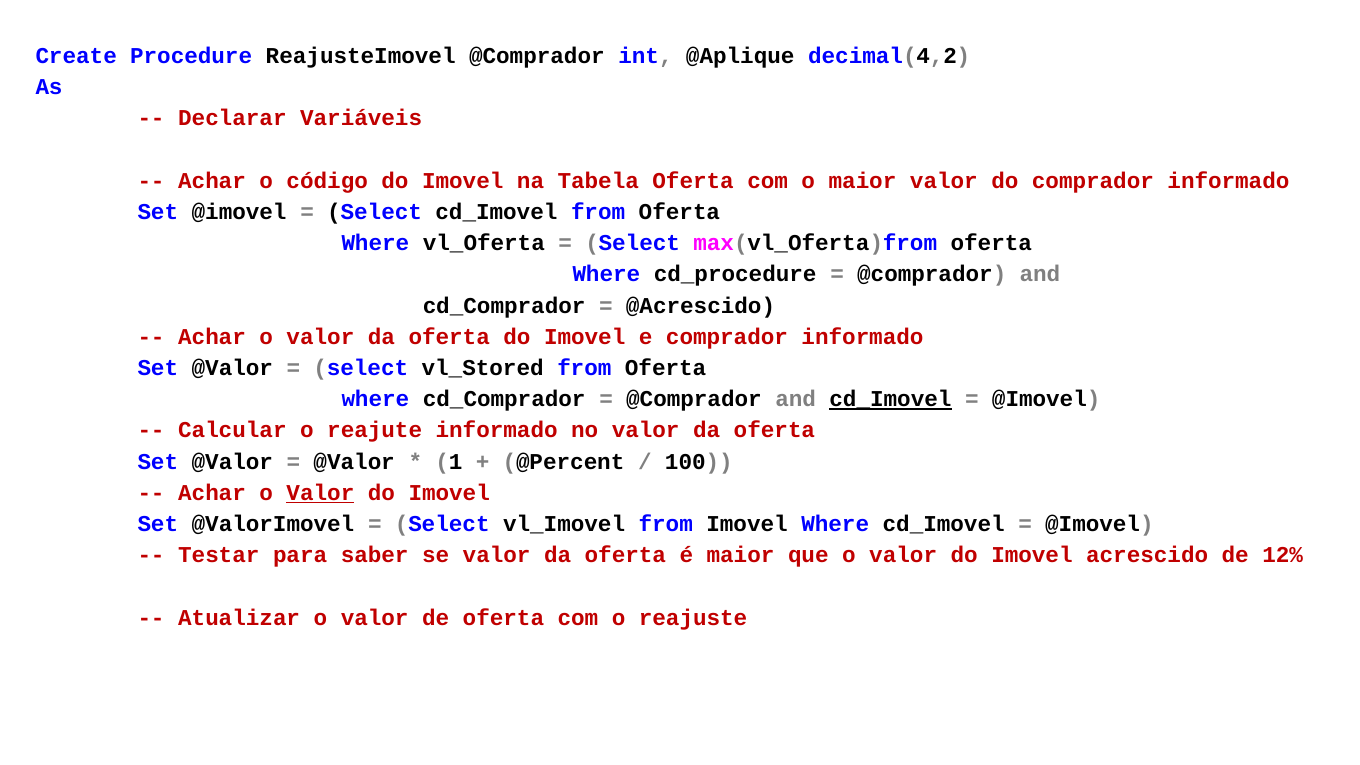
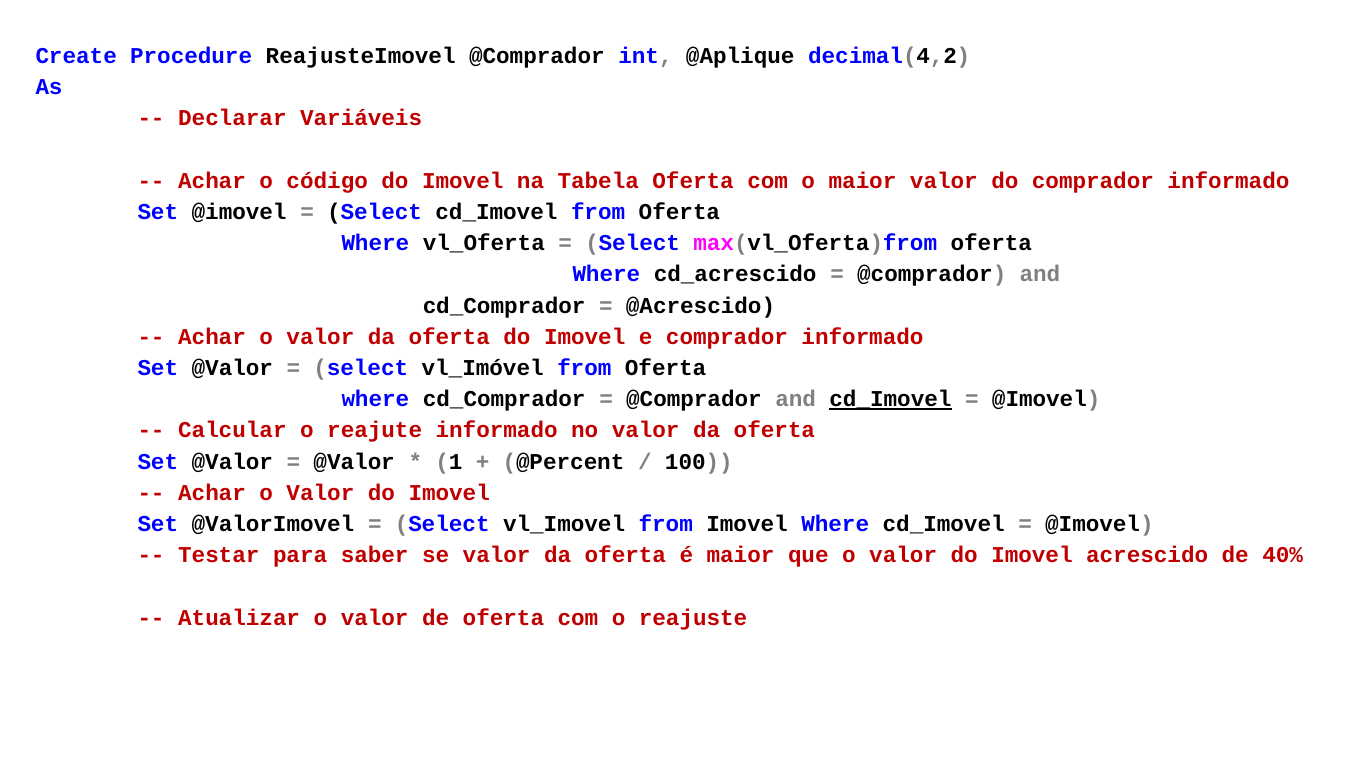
cd_procedure: cd_procedure -> cd_acrescido
vl_Stored: vl_Stored -> vl_Imóvel
Valor at (320, 493) underline: present -> none
12%: 12% -> 40%
